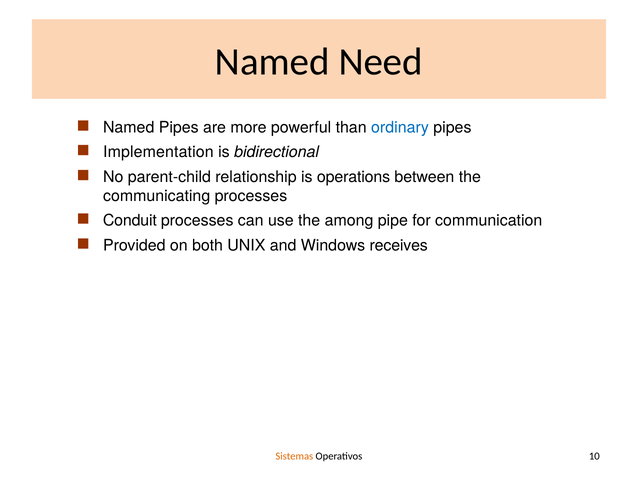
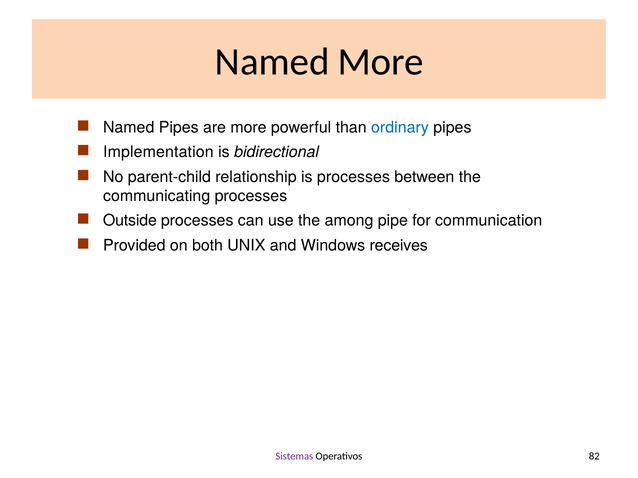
Named Need: Need -> More
is operations: operations -> processes
Conduit: Conduit -> Outside
Sistemas colour: orange -> purple
10: 10 -> 82
